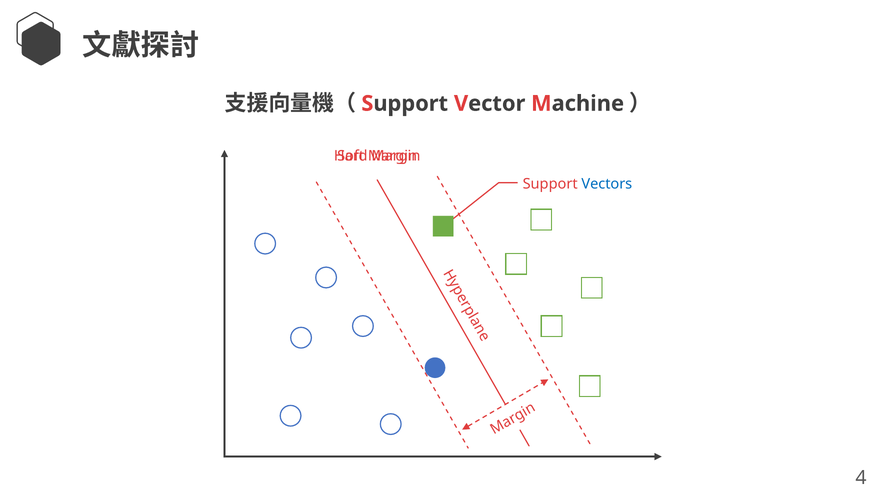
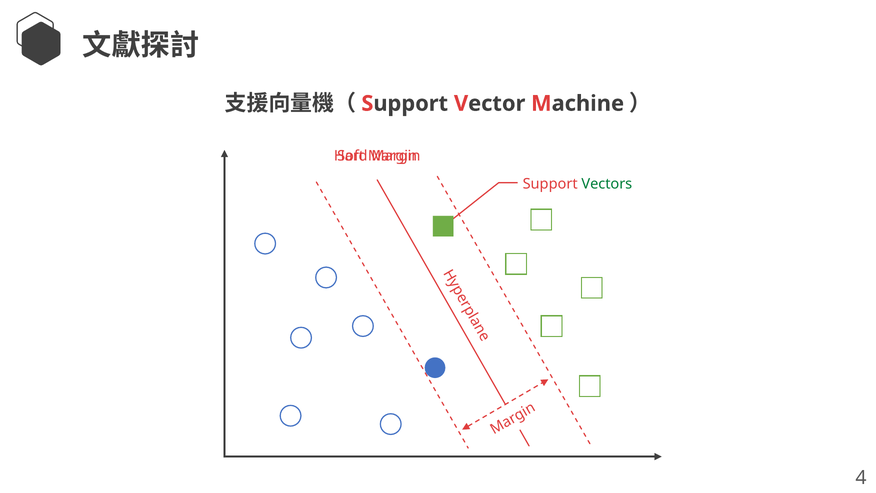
Vectors colour: blue -> green
